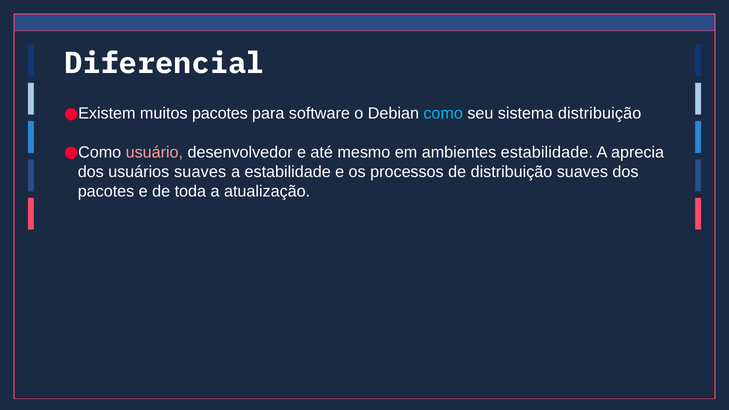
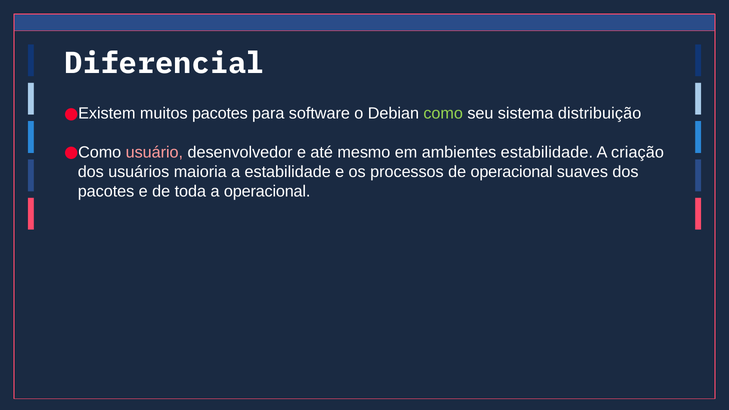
como colour: light blue -> light green
aprecia: aprecia -> criação
usuários suaves: suaves -> maioria
de distribuição: distribuição -> operacional
a atualização: atualização -> operacional
